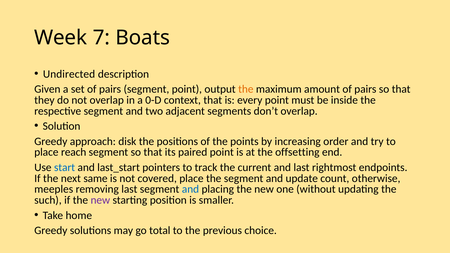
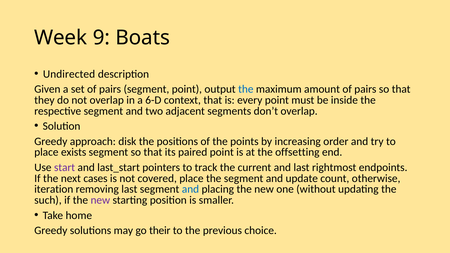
7: 7 -> 9
the at (246, 89) colour: orange -> blue
0-D: 0-D -> 6-D
reach: reach -> exists
start colour: blue -> purple
same: same -> cases
meeples: meeples -> iteration
total: total -> their
